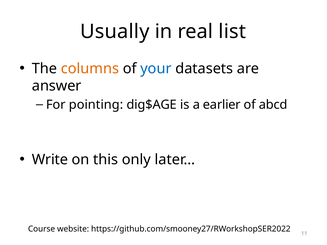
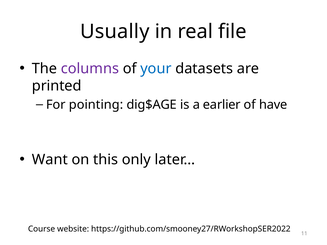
list: list -> file
columns colour: orange -> purple
answer: answer -> printed
abcd: abcd -> have
Write: Write -> Want
